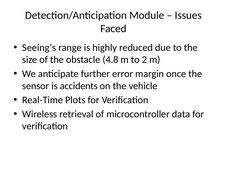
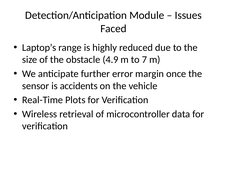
Seeing’s: Seeing’s -> Laptop’s
4.8: 4.8 -> 4.9
2: 2 -> 7
